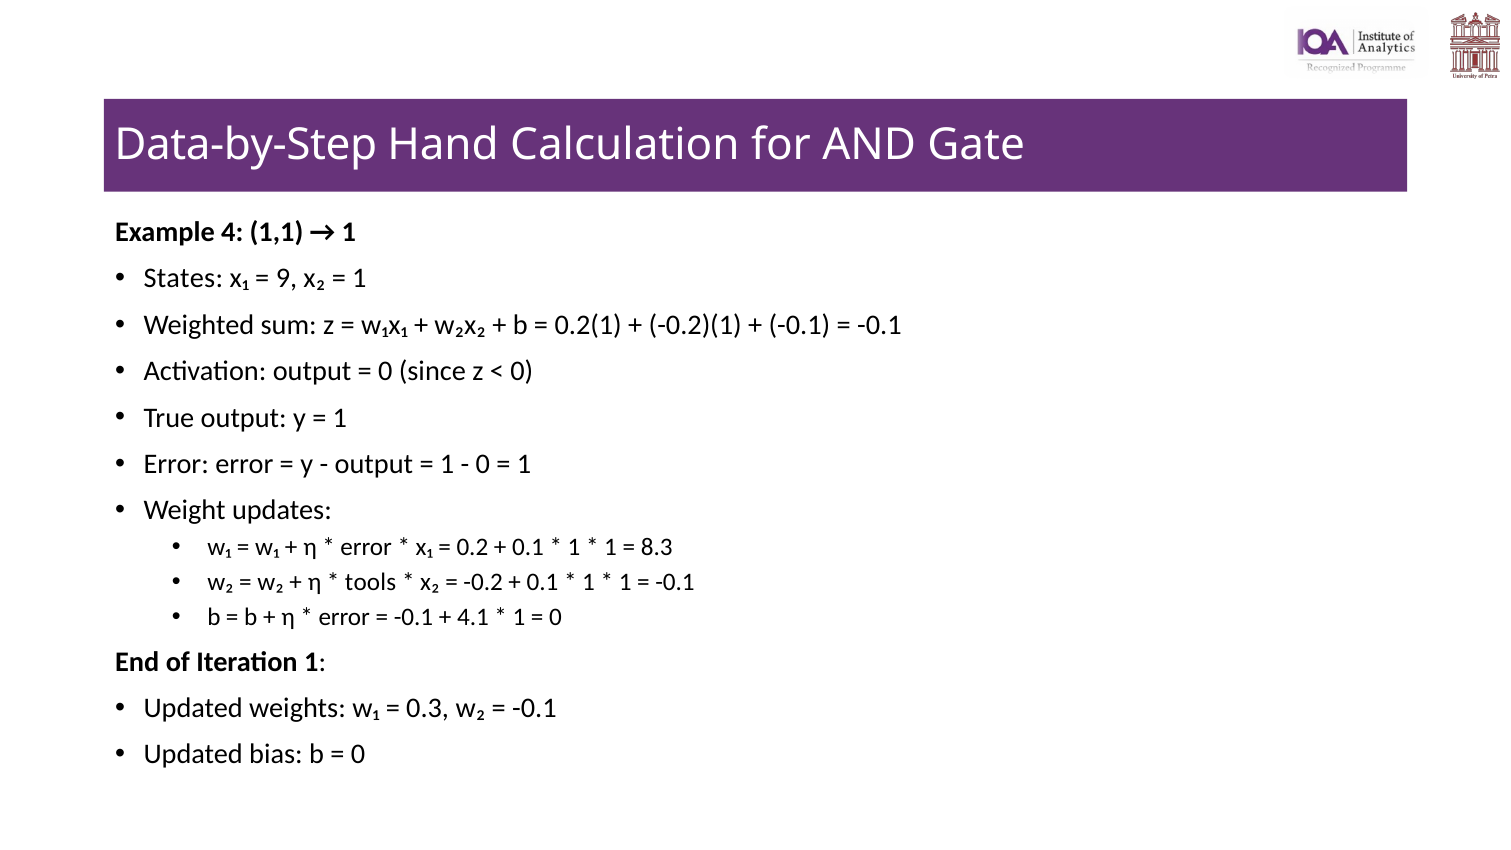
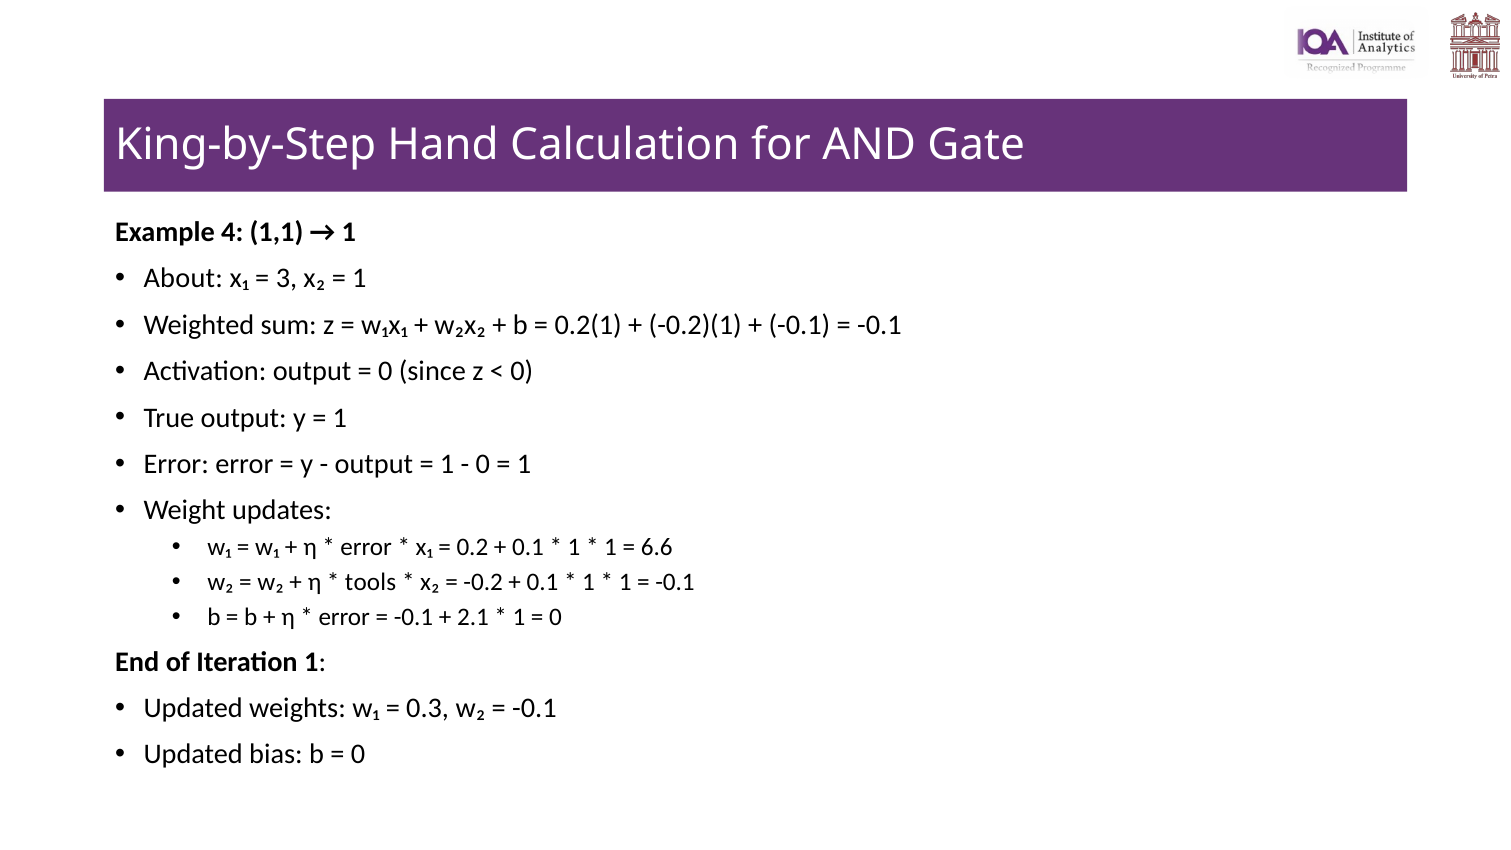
Data-by-Step: Data-by-Step -> King-by-Step
States: States -> About
9: 9 -> 3
8.3: 8.3 -> 6.6
4.1: 4.1 -> 2.1
